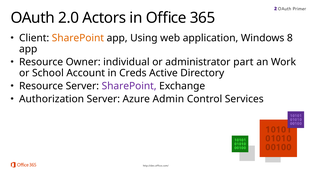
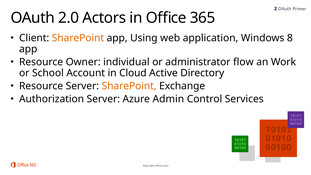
part: part -> flow
Creds: Creds -> Cloud
SharePoint at (129, 86) colour: purple -> orange
